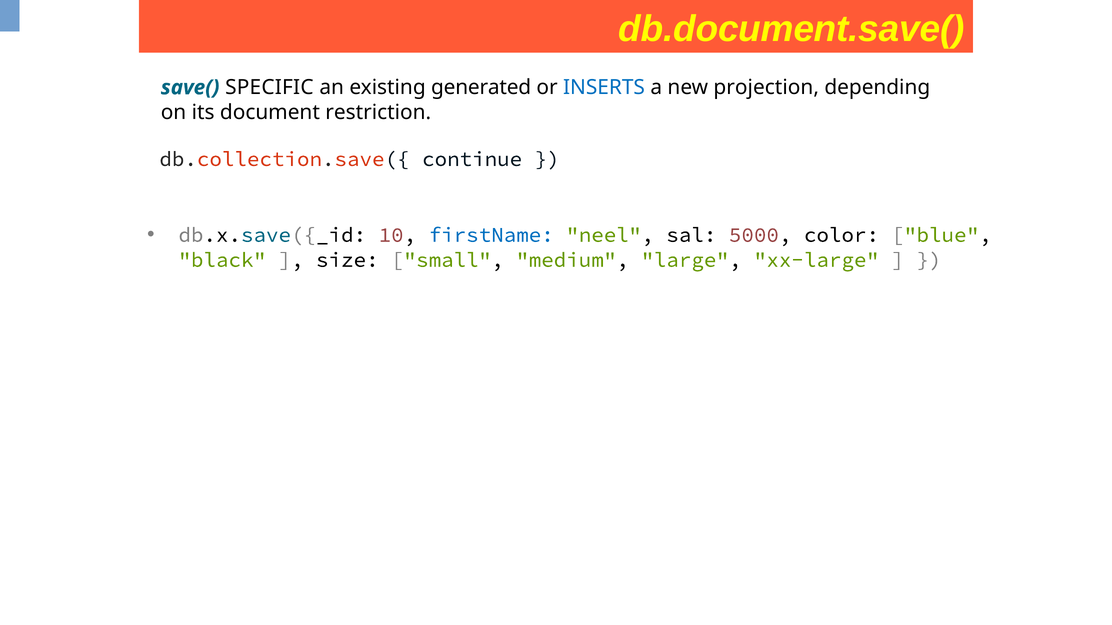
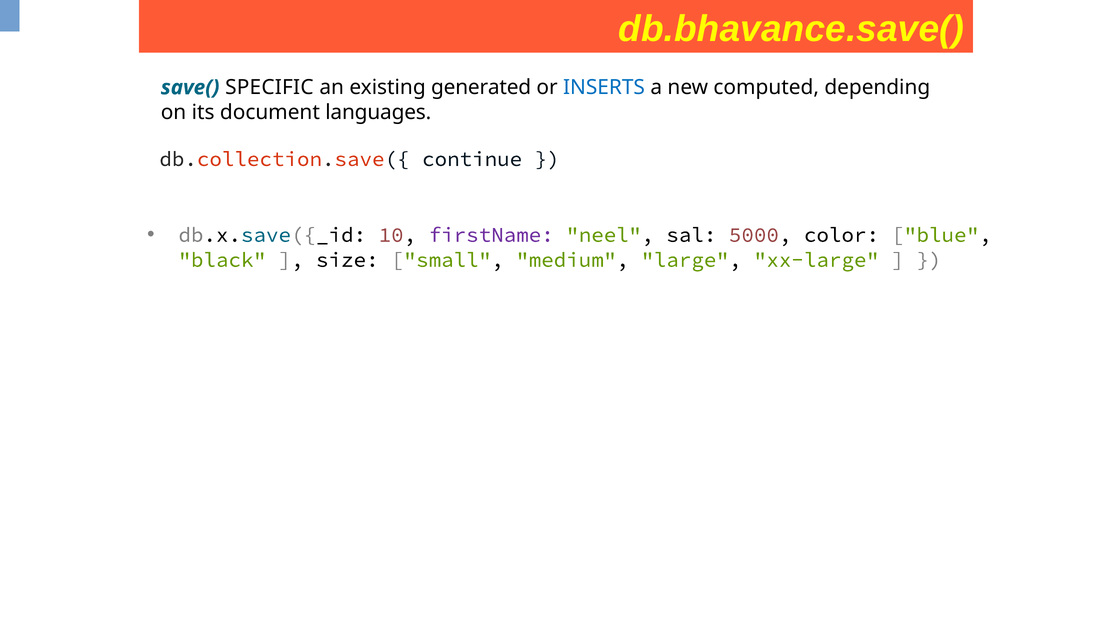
db.document.save(: db.document.save( -> db.bhavance.save(
projection: projection -> computed
restriction: restriction -> languages
firstName colour: blue -> purple
